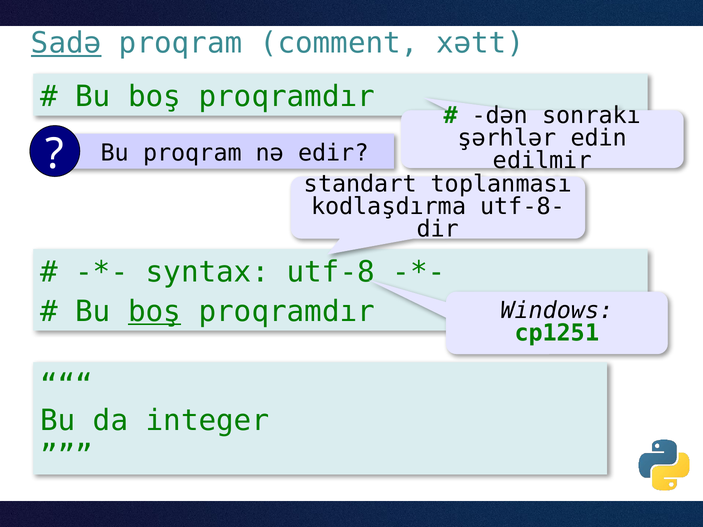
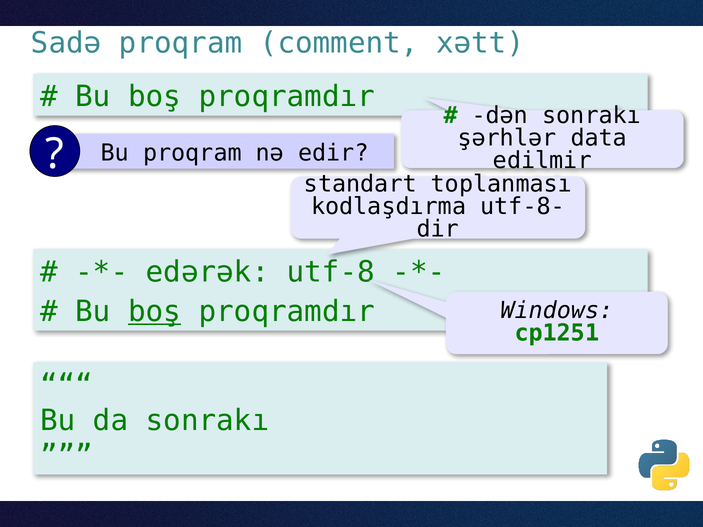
Sadə underline: present -> none
edin: edin -> data
syntax: syntax -> edərək
da integer: integer -> sonrakı
